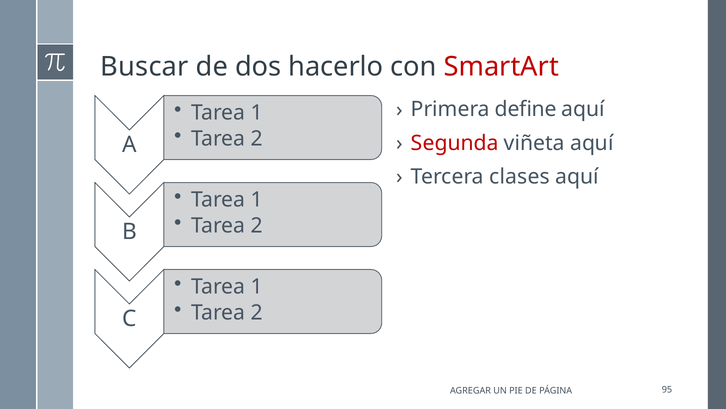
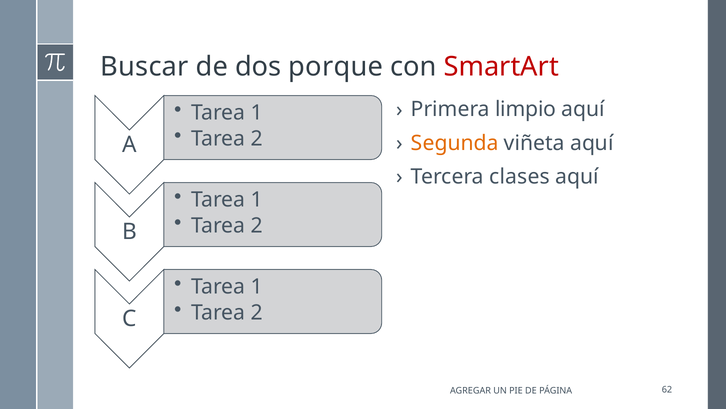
hacerlo: hacerlo -> porque
define: define -> limpio
Segunda colour: red -> orange
95: 95 -> 62
